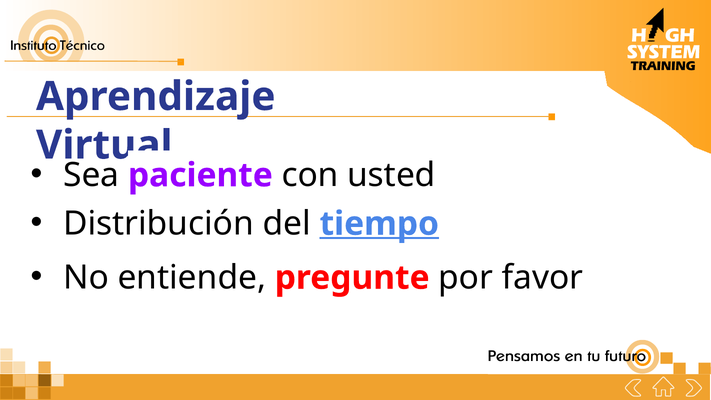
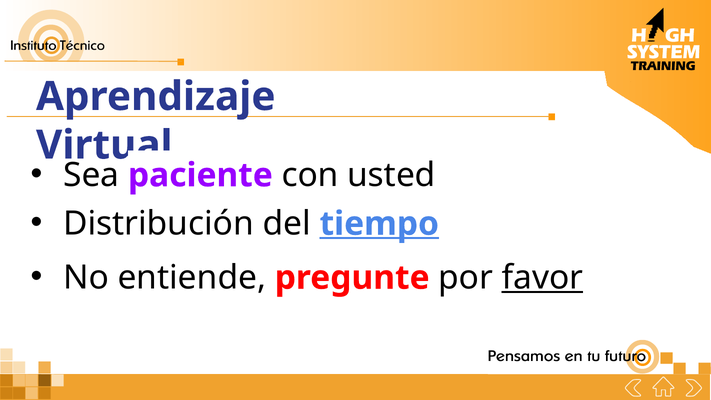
favor underline: none -> present
